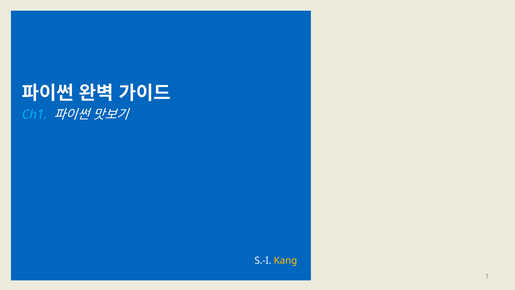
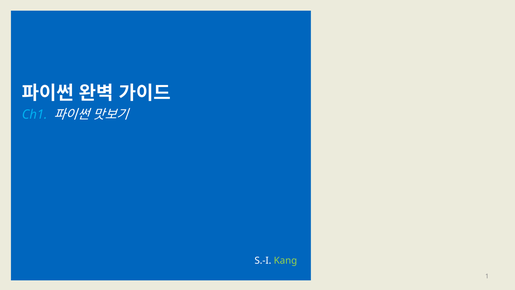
Kang colour: yellow -> light green
